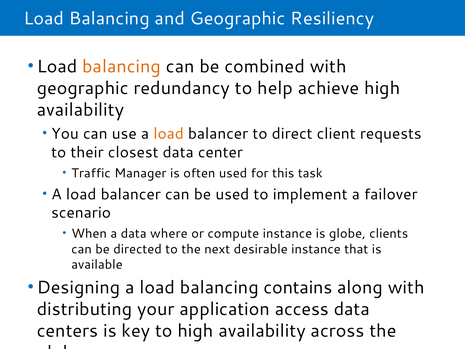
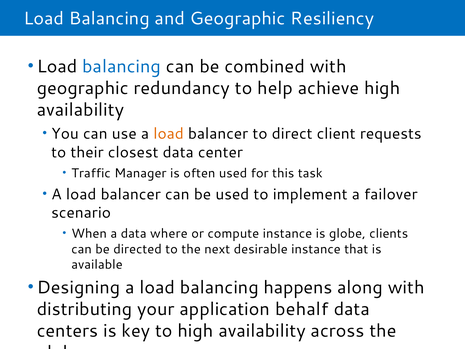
balancing at (122, 66) colour: orange -> blue
contains: contains -> happens
access: access -> behalf
